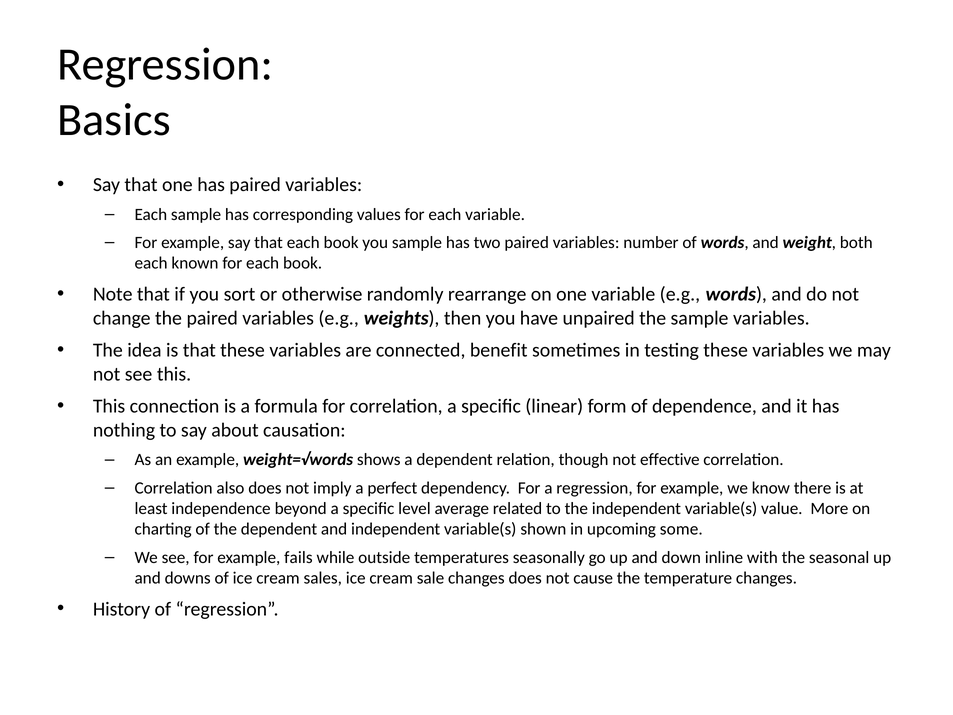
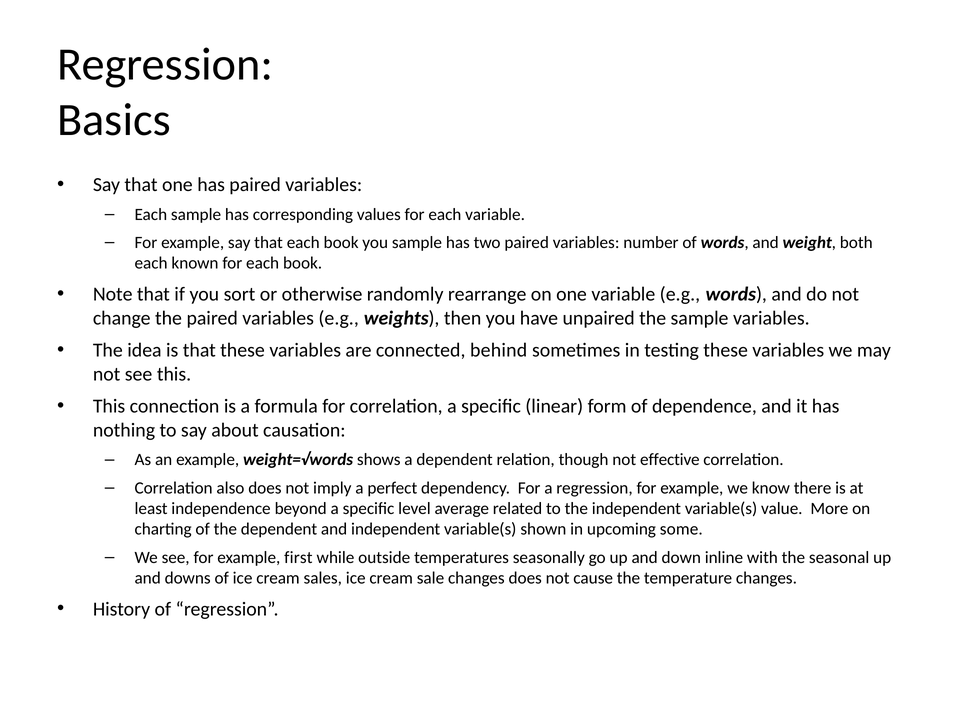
benefit: benefit -> behind
fails: fails -> first
